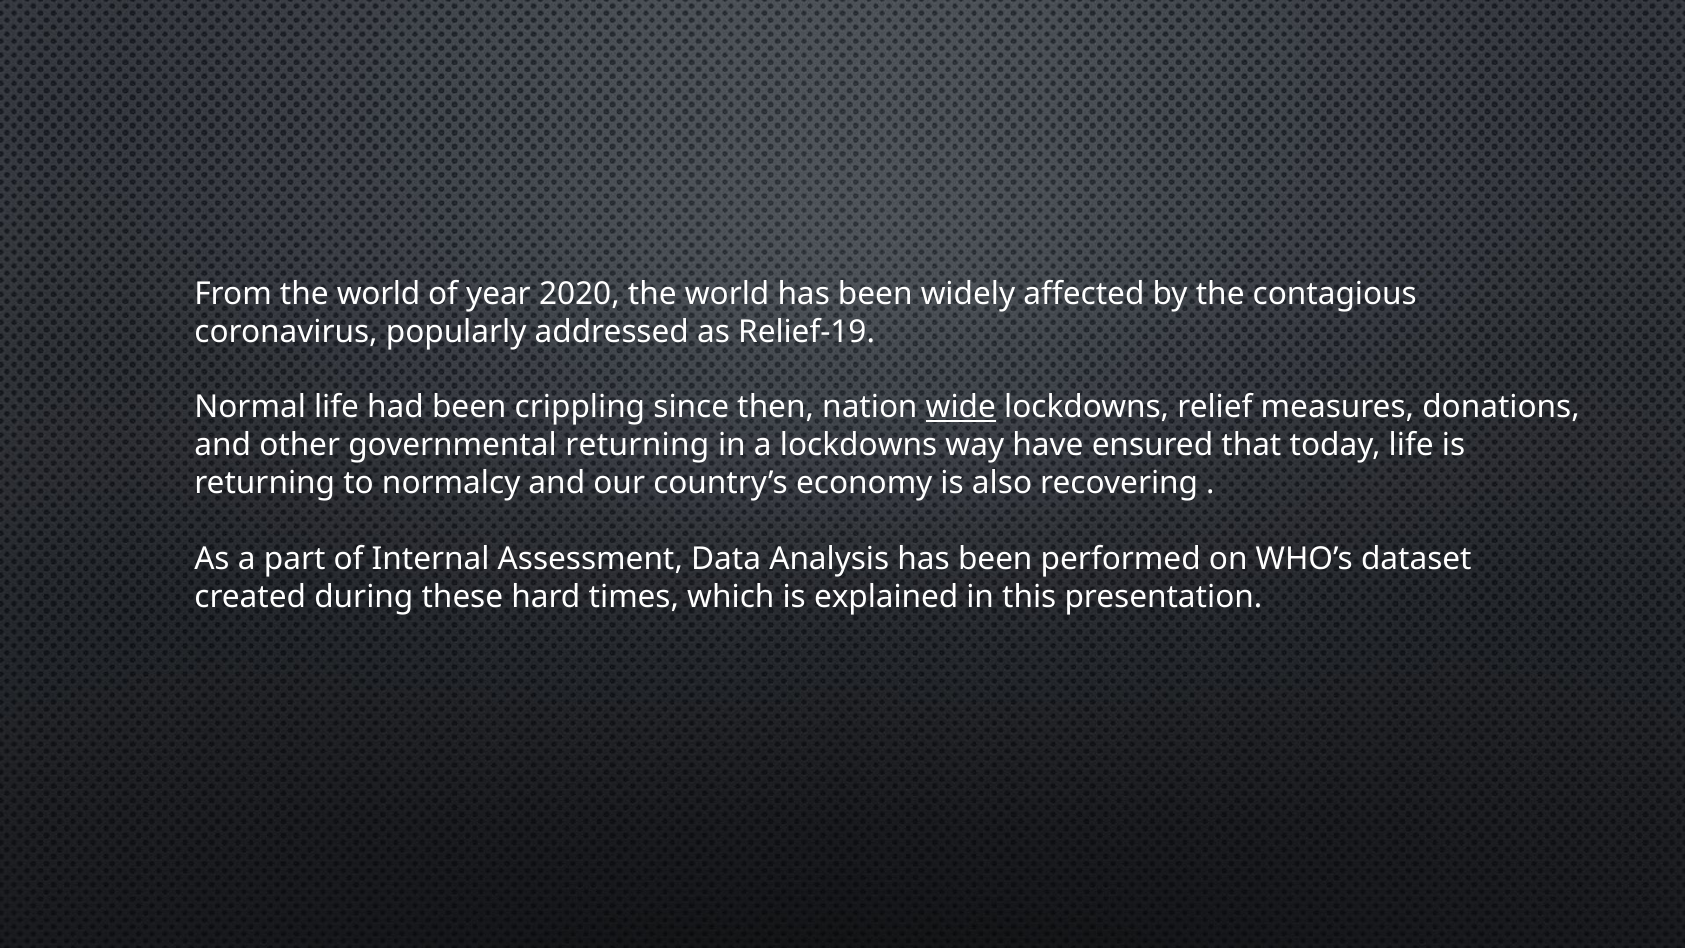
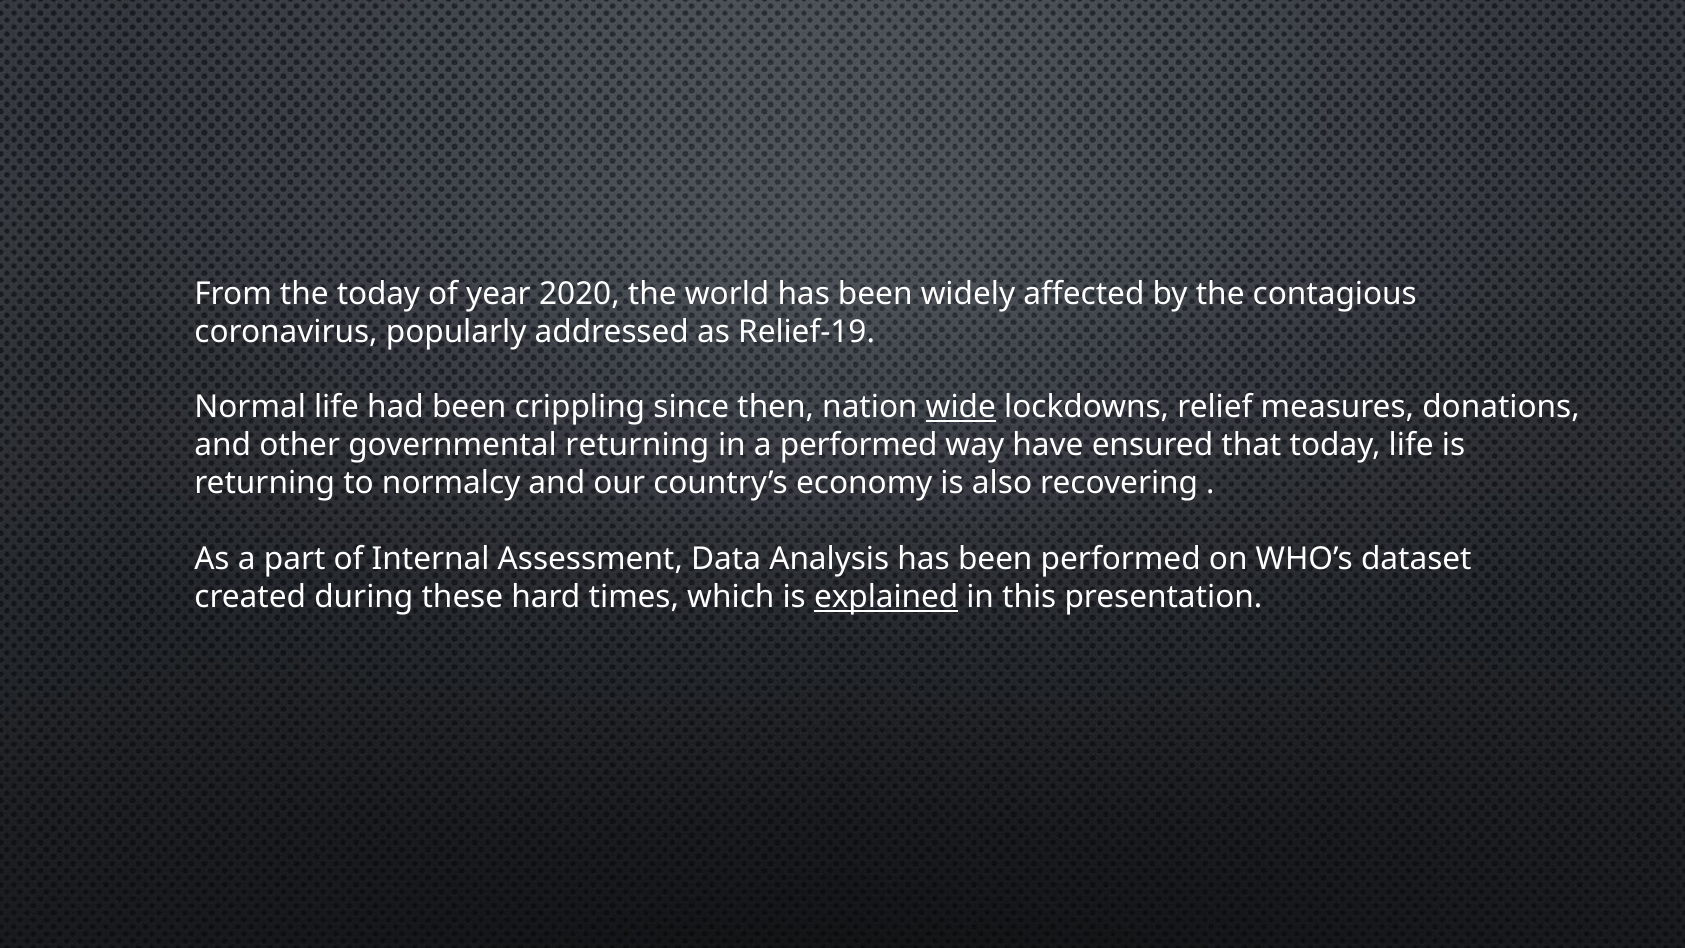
From the world: world -> today
a lockdowns: lockdowns -> performed
explained underline: none -> present
